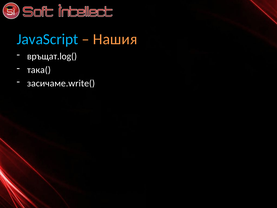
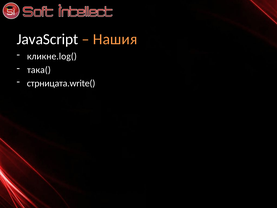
JavaScript colour: light blue -> white
връщат.log(: връщат.log( -> кликне.log(
засичаме.write(: засичаме.write( -> стрницата.write(
